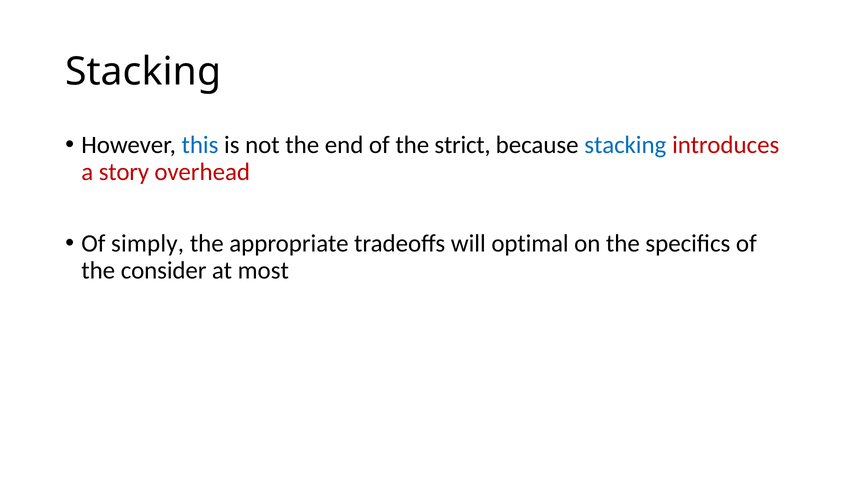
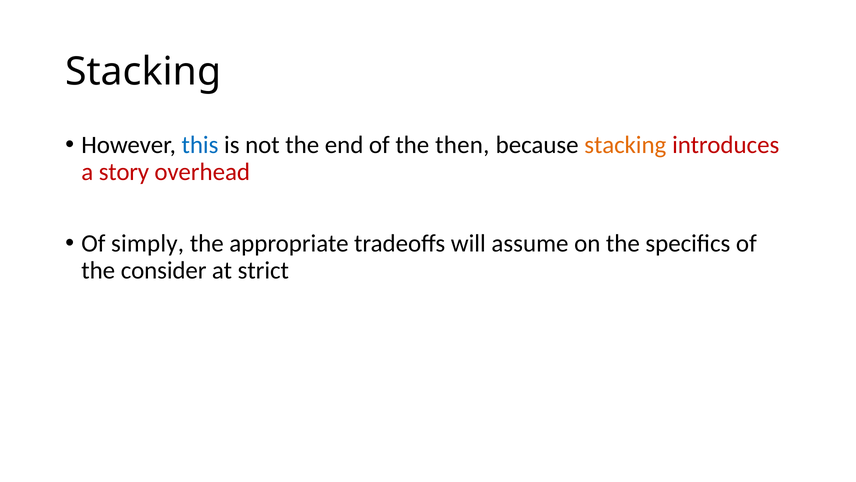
strict: strict -> then
stacking at (625, 145) colour: blue -> orange
optimal: optimal -> assume
most: most -> strict
